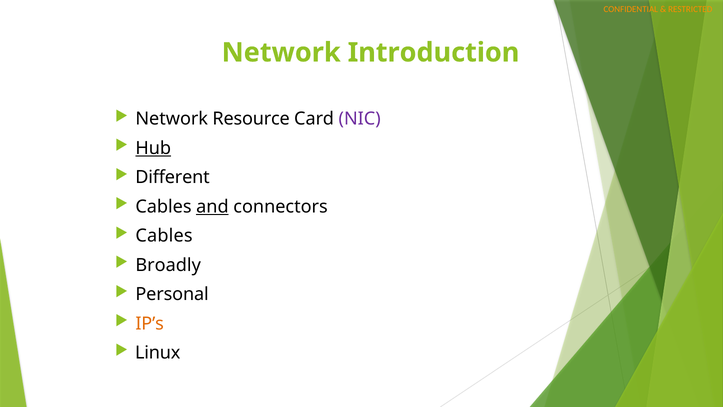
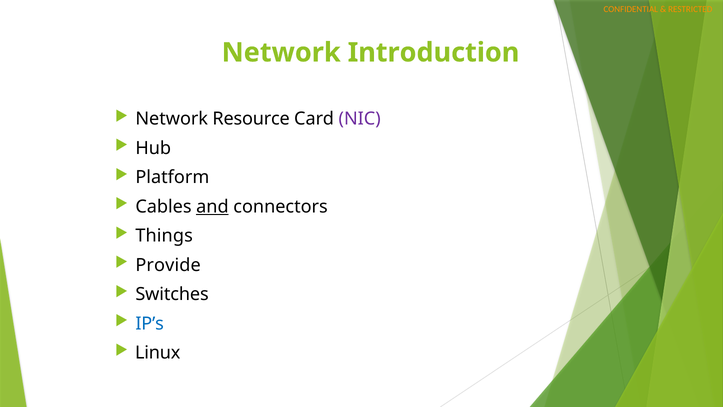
Hub underline: present -> none
Different: Different -> Platform
Cables at (164, 236): Cables -> Things
Broadly: Broadly -> Provide
Personal: Personal -> Switches
IP’s colour: orange -> blue
